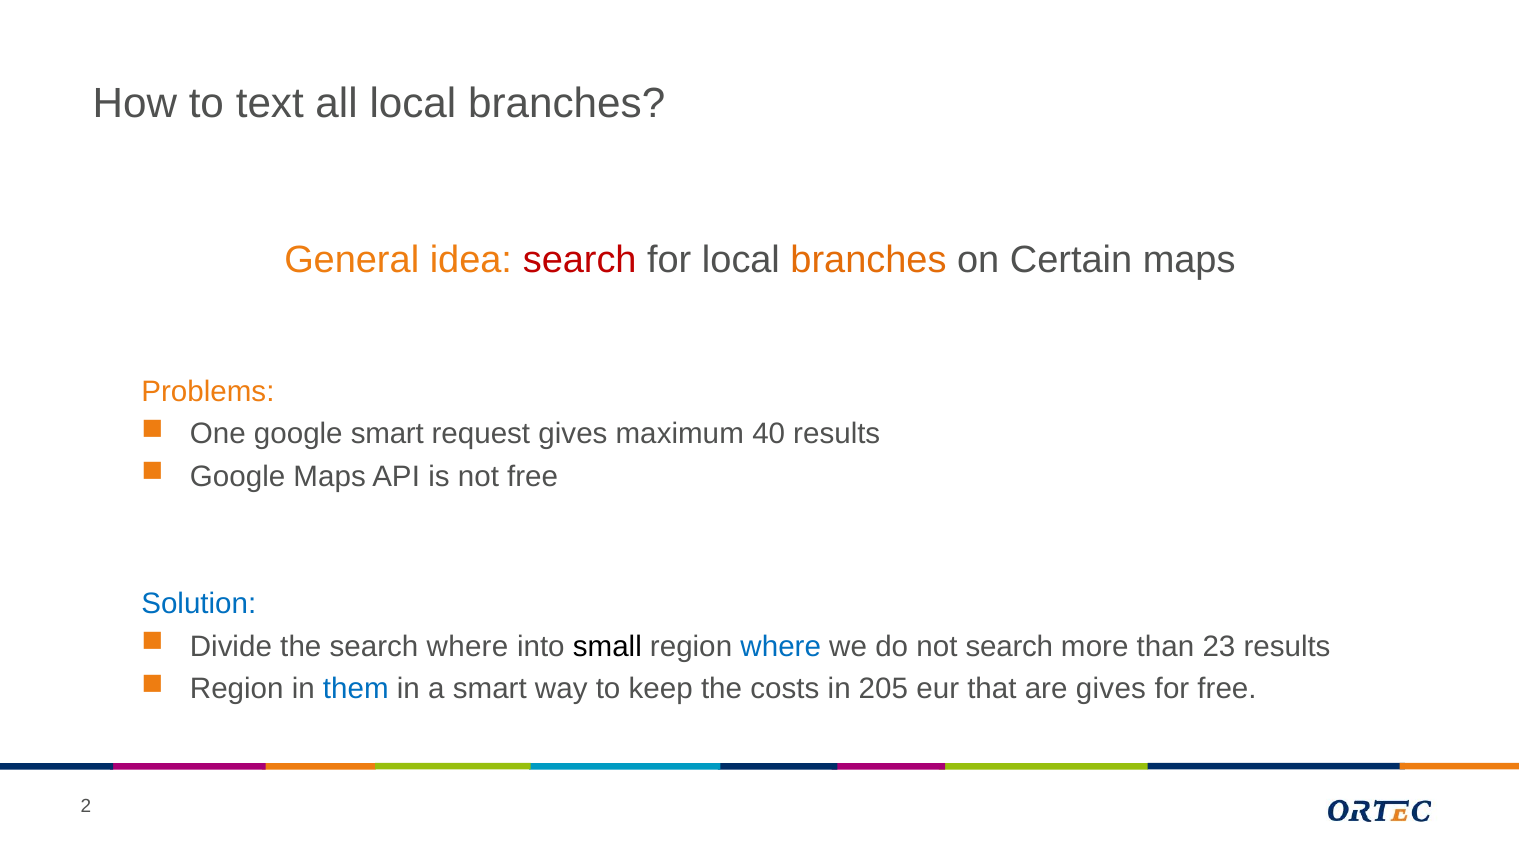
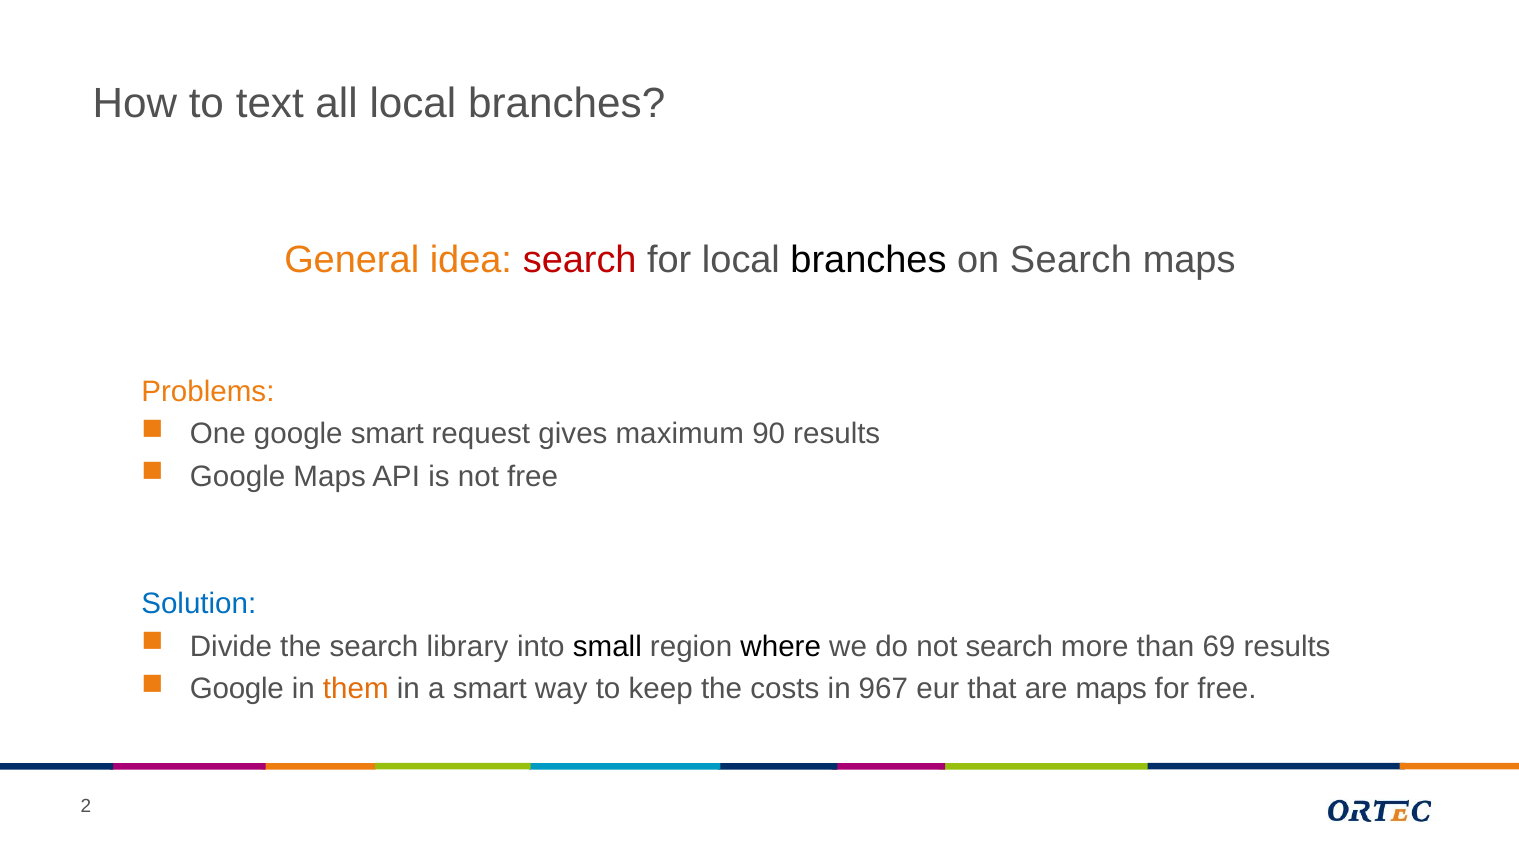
branches at (868, 260) colour: orange -> black
on Certain: Certain -> Search
40: 40 -> 90
search where: where -> library
where at (781, 647) colour: blue -> black
23: 23 -> 69
Region at (237, 690): Region -> Google
them colour: blue -> orange
205: 205 -> 967
are gives: gives -> maps
